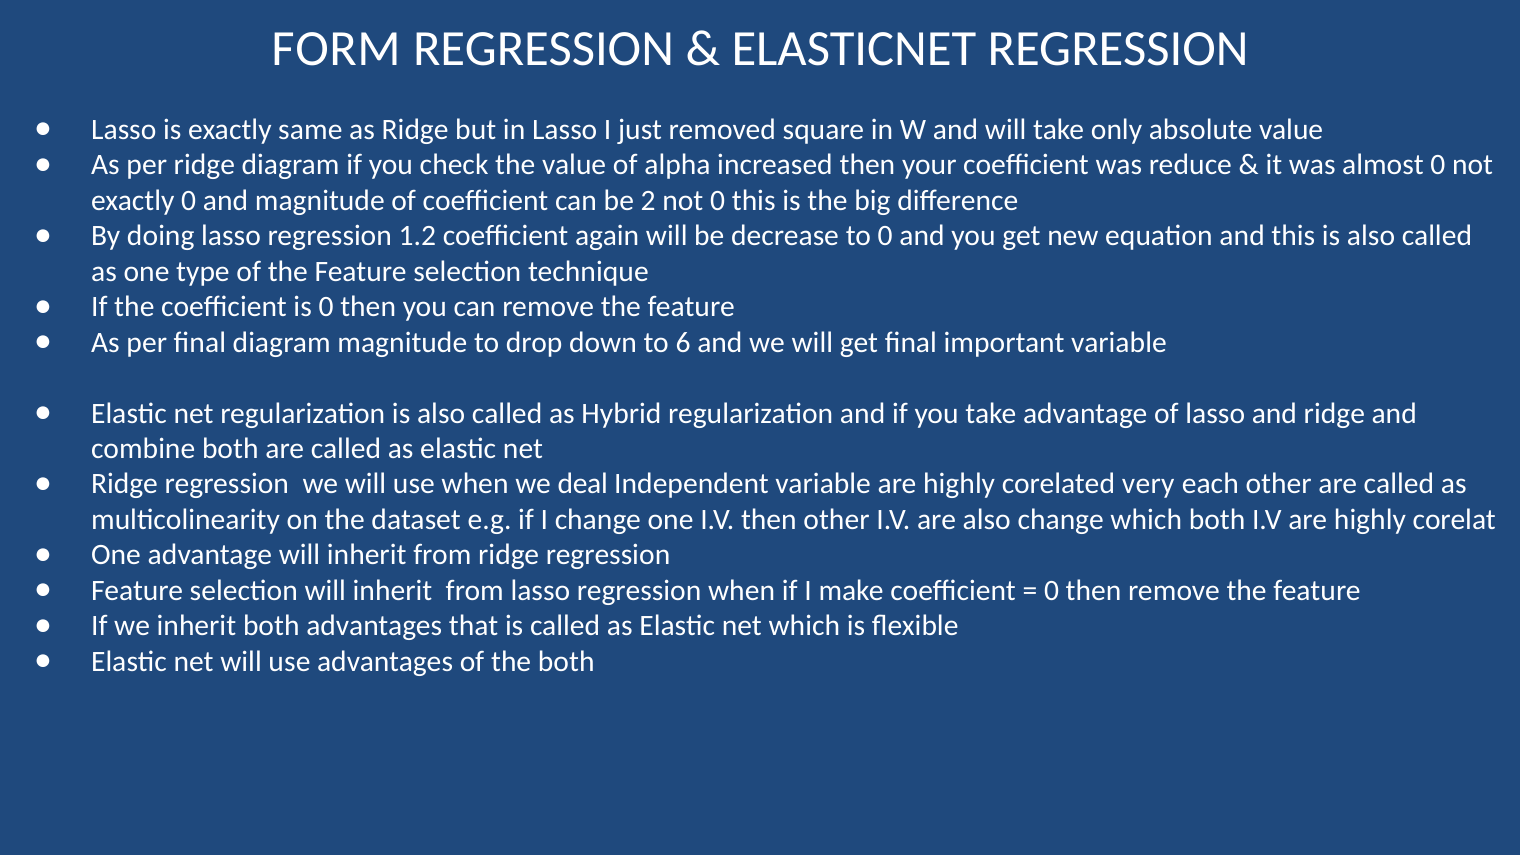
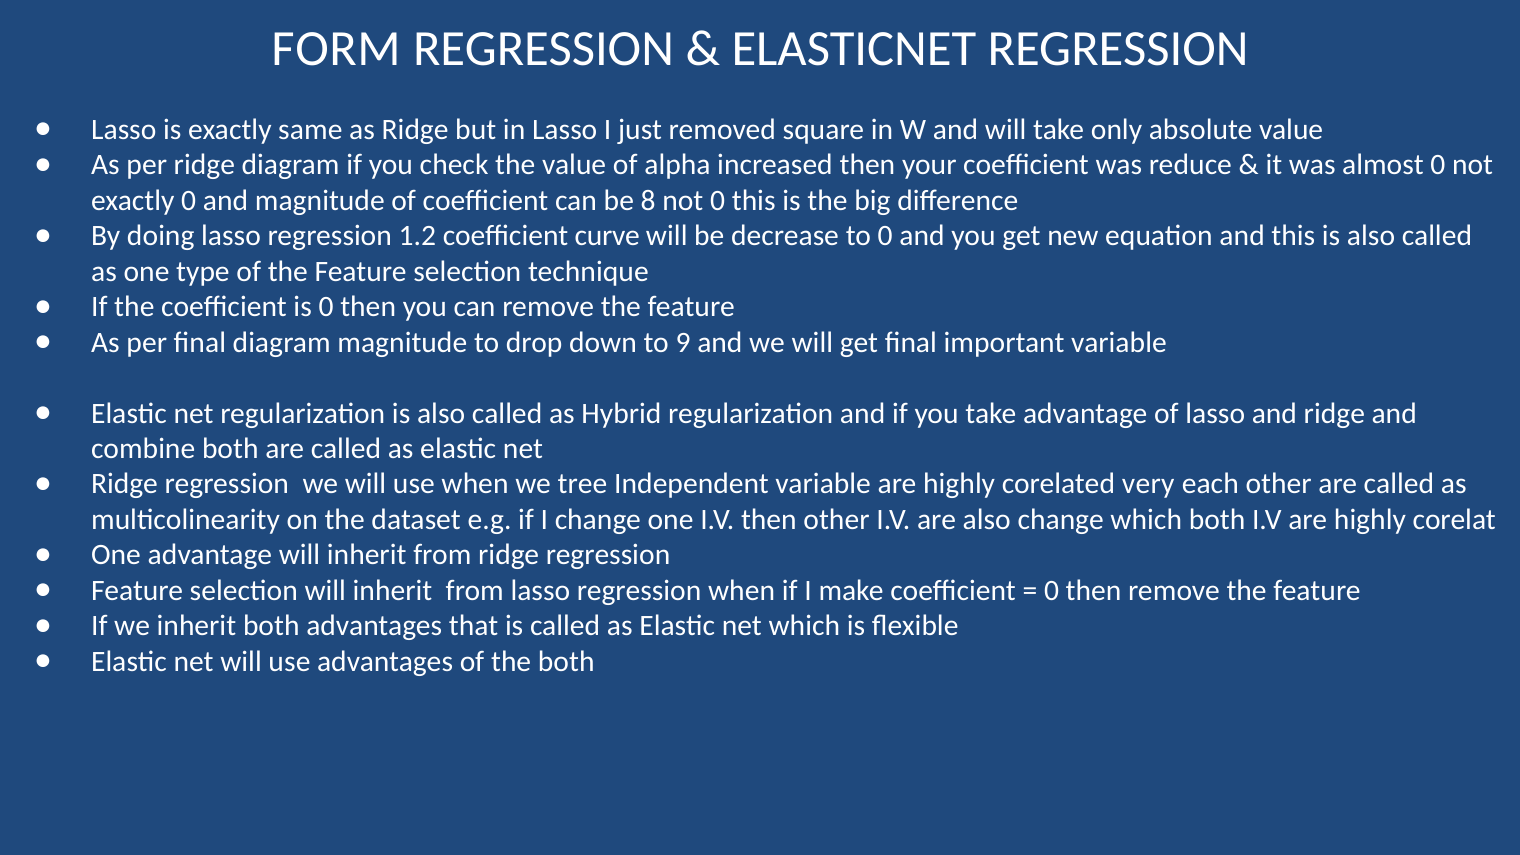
2: 2 -> 8
again: again -> curve
6: 6 -> 9
deal: deal -> tree
